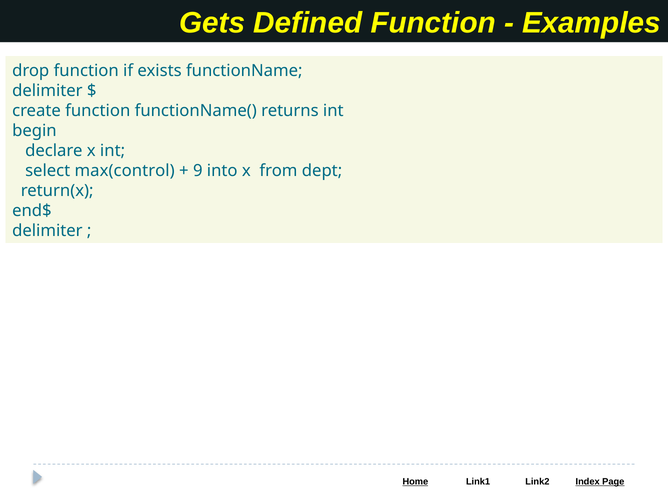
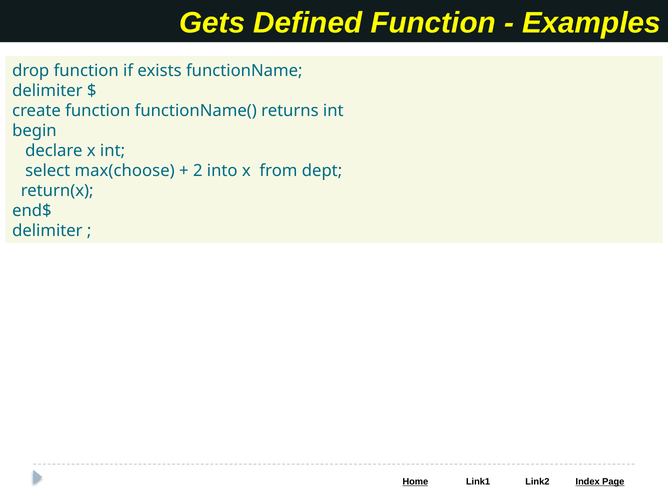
max(control: max(control -> max(choose
9: 9 -> 2
